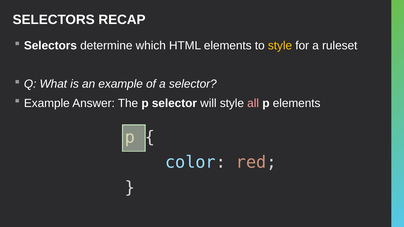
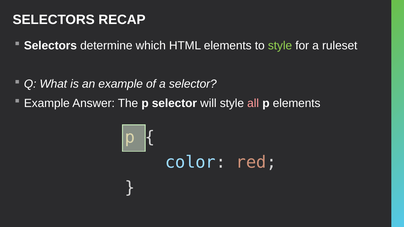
style at (280, 46) colour: yellow -> light green
